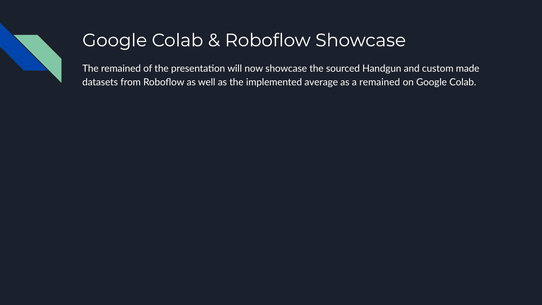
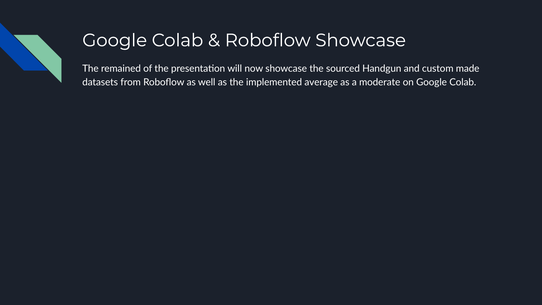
a remained: remained -> moderate
